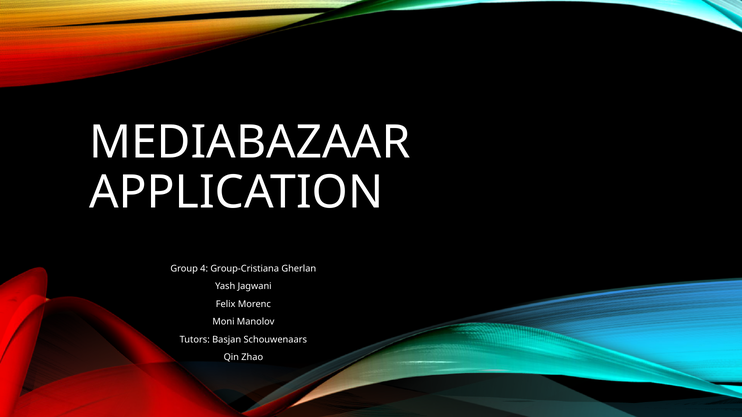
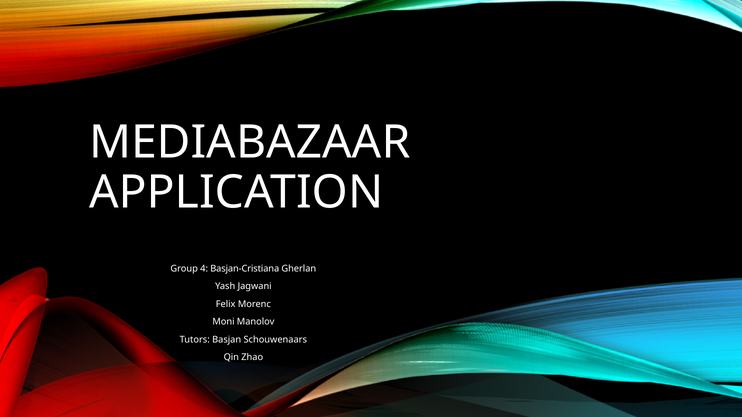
Group-Cristiana: Group-Cristiana -> Basjan-Cristiana
